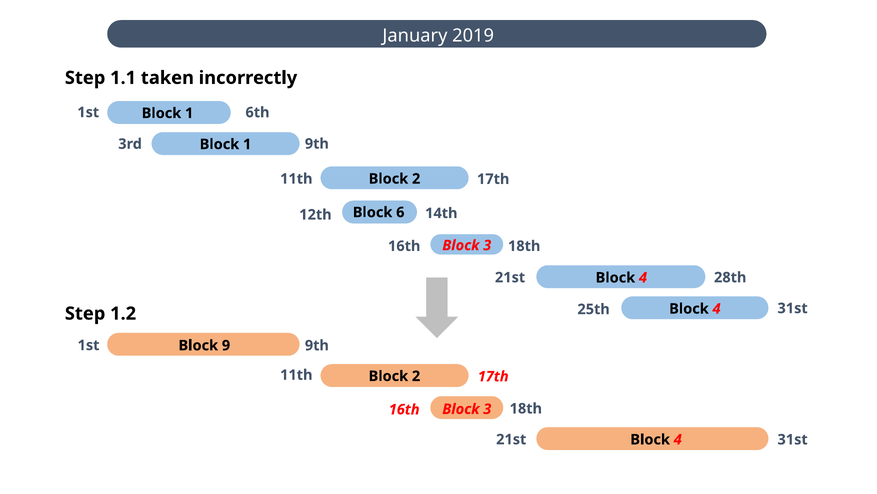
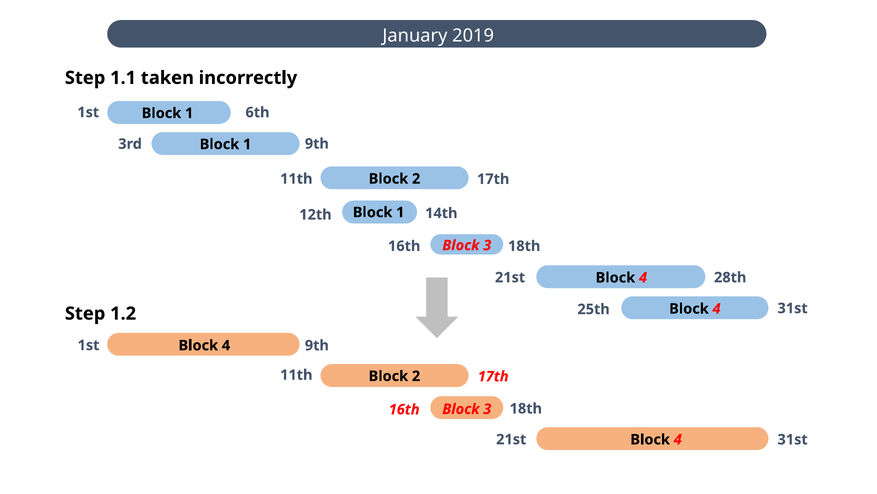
6 at (400, 212): 6 -> 1
9 at (226, 345): 9 -> 4
